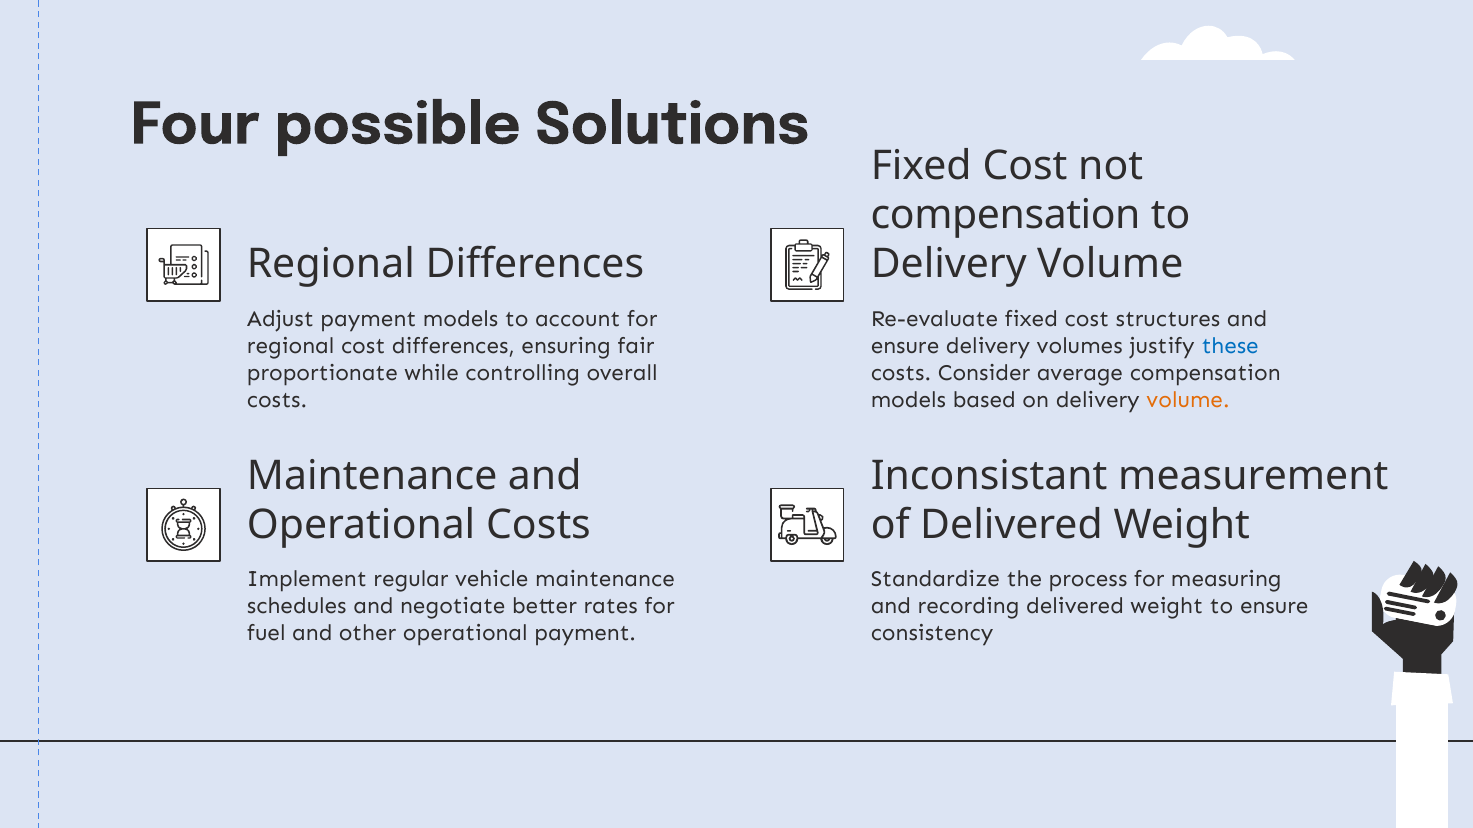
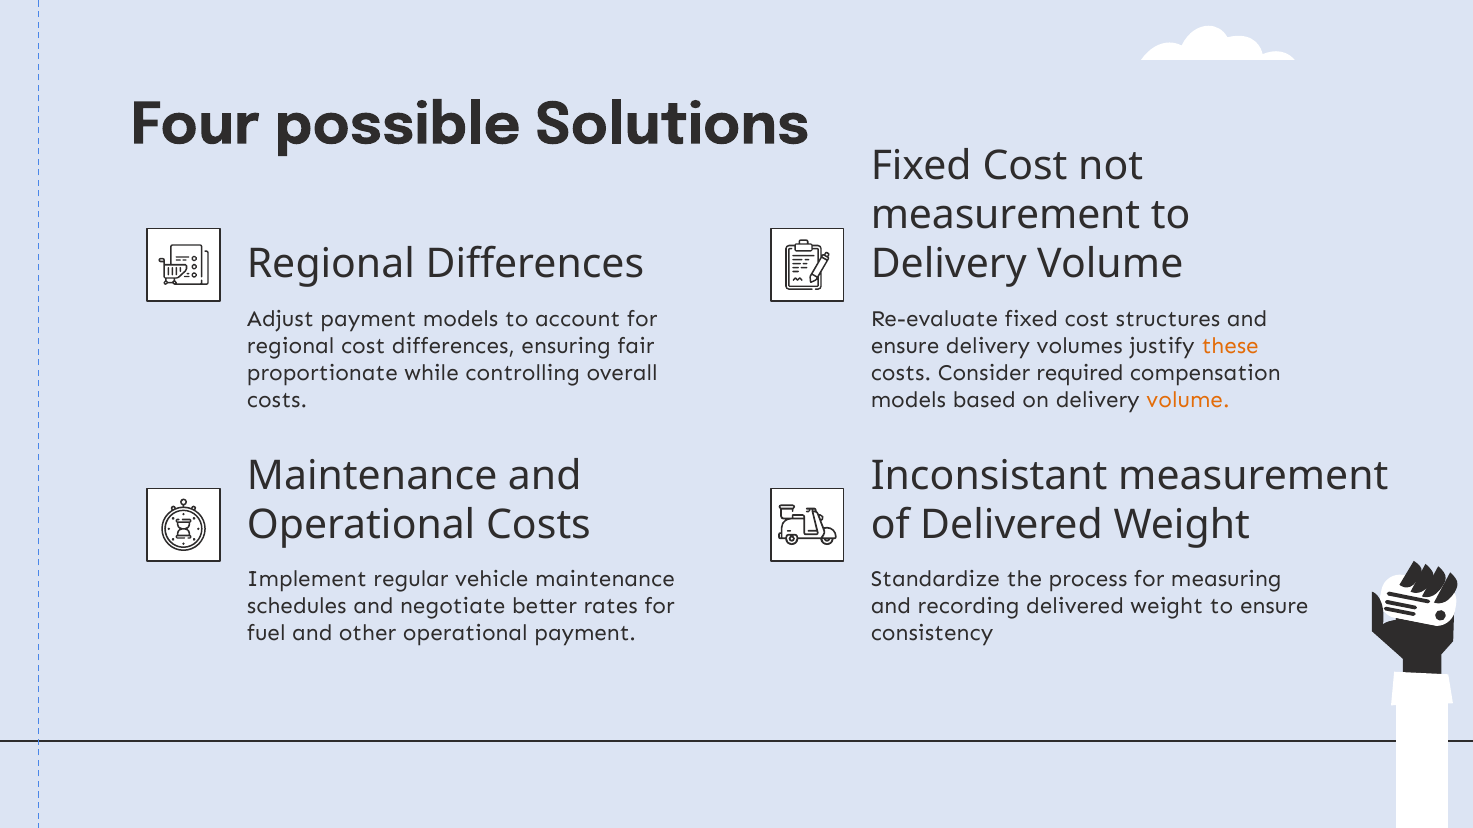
compensation at (1006, 216): compensation -> measurement
these colour: blue -> orange
average: average -> required
